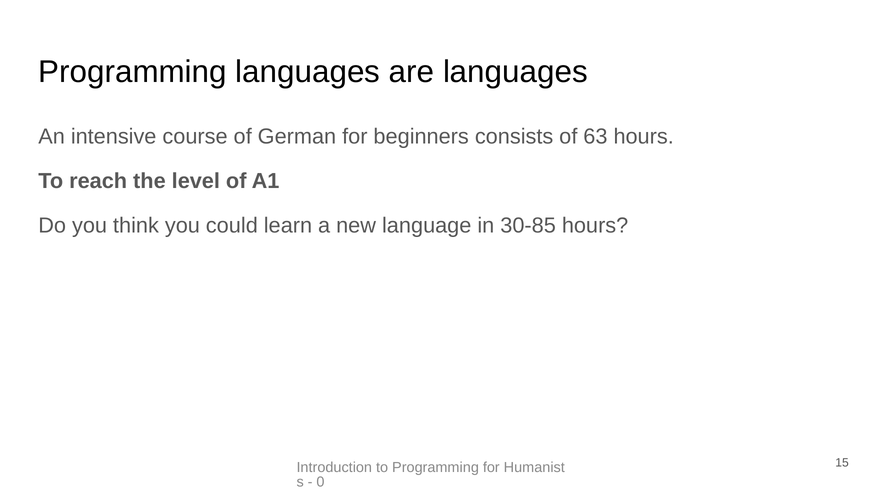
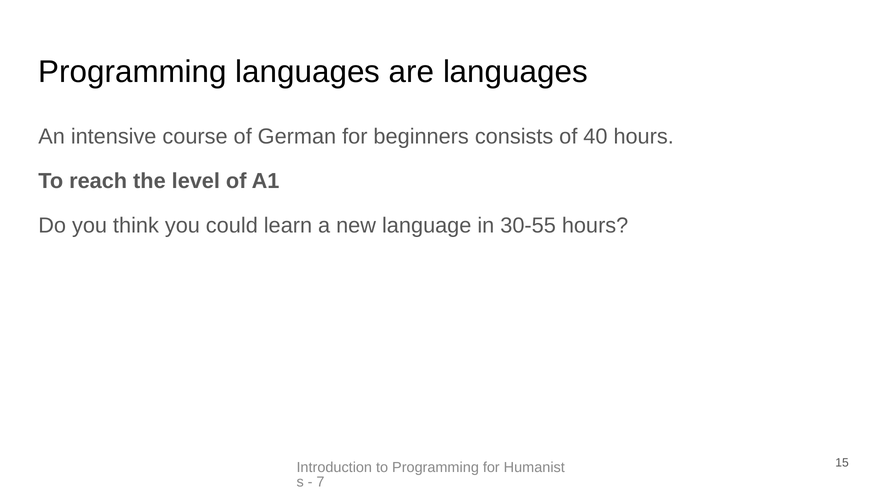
63: 63 -> 40
30-85: 30-85 -> 30-55
0: 0 -> 7
